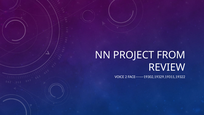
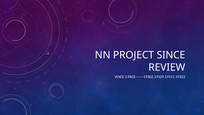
FROM: FROM -> SINCE
